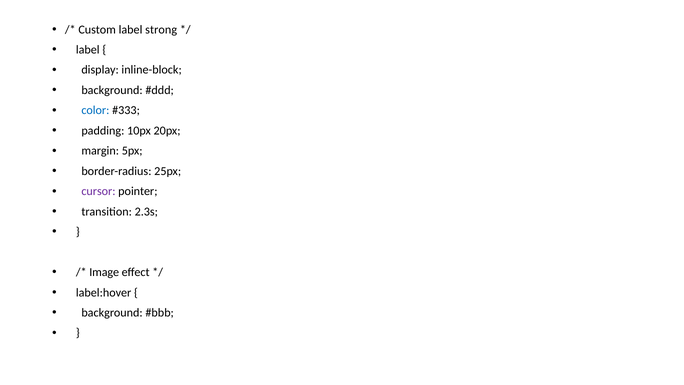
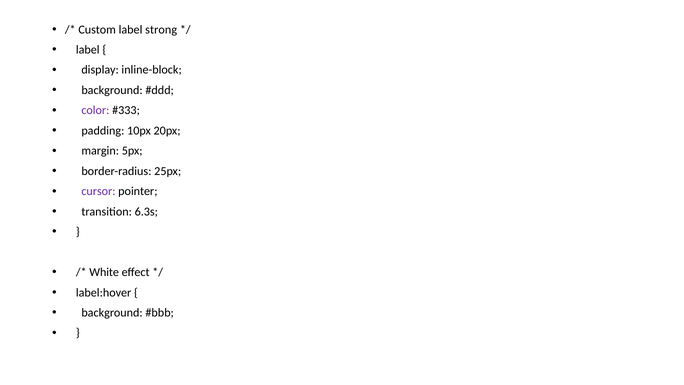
color colour: blue -> purple
2.3s: 2.3s -> 6.3s
Image: Image -> White
